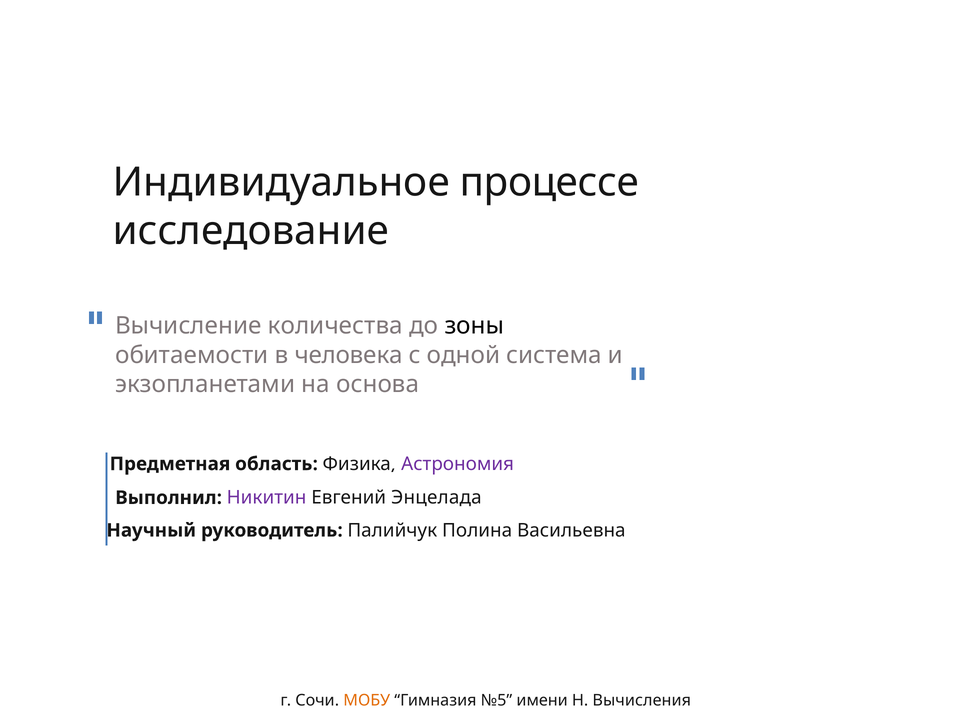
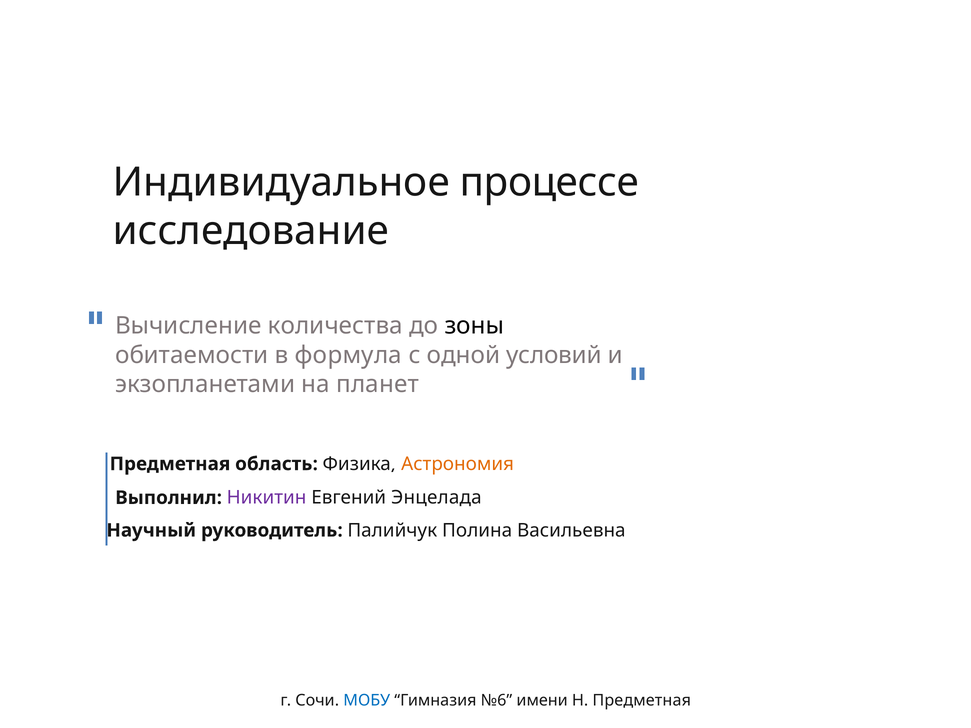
человека: человека -> формула
система: система -> условий
основа: основа -> планет
Астрономия colour: purple -> orange
МОБУ colour: orange -> blue
№5: №5 -> №6
Н Вычисления: Вычисления -> Предметная
